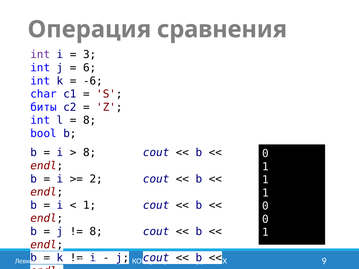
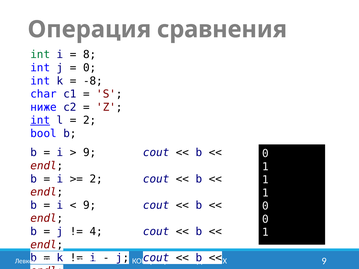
int at (40, 55) colour: purple -> green
3: 3 -> 8
6 at (90, 68): 6 -> 0
-6: -6 -> -8
биты: биты -> ниже
int at (40, 120) underline: none -> present
8 at (90, 120): 8 -> 2
8 at (90, 153): 8 -> 9
1 at (90, 205): 1 -> 9
8 at (96, 232): 8 -> 4
